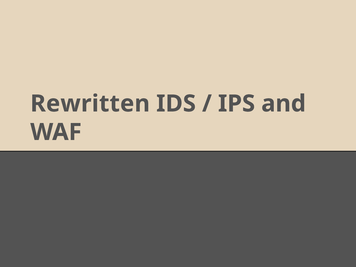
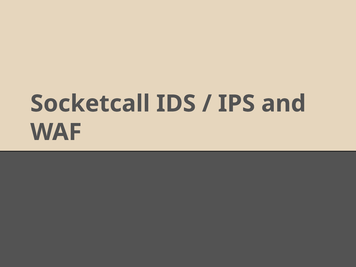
Rewritten: Rewritten -> Socketcall
